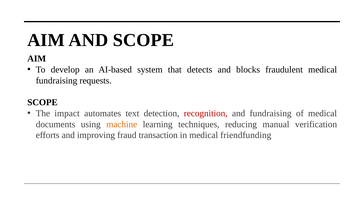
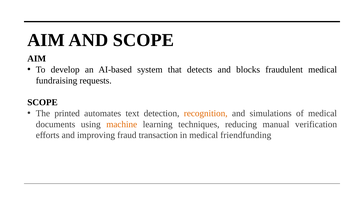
impact: impact -> printed
recognition colour: red -> orange
and fundraising: fundraising -> simulations
